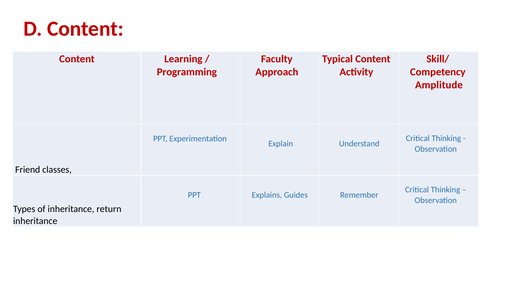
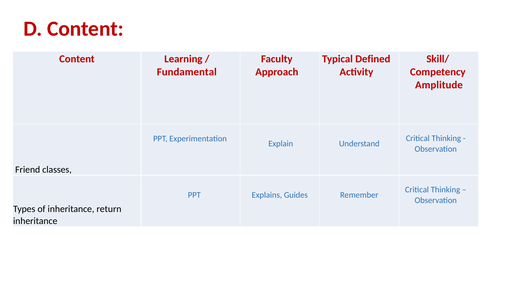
Typical Content: Content -> Defined
Programming: Programming -> Fundamental
